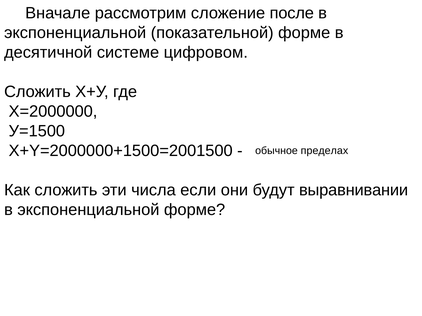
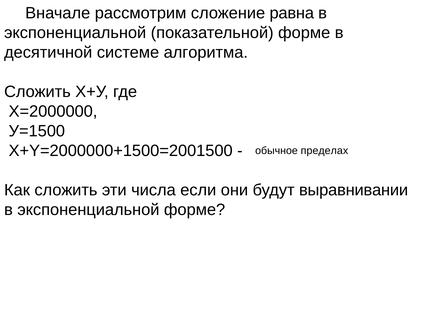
после: после -> равна
цифровом: цифровом -> алгоритма
